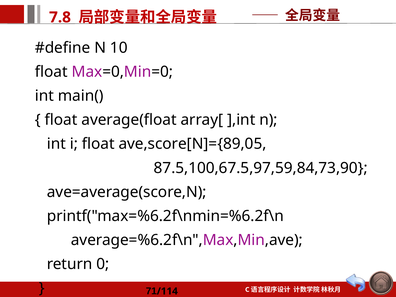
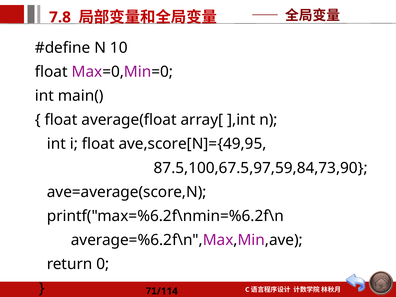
ave,score[N]={89,05: ave,score[N]={89,05 -> ave,score[N]={49,95
